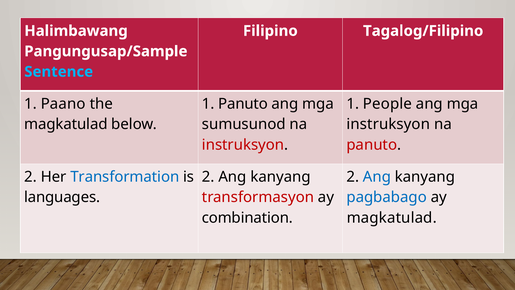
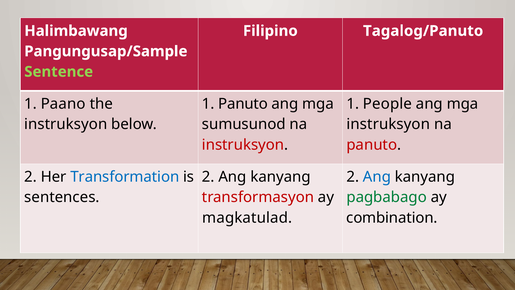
Tagalog/Filipino: Tagalog/Filipino -> Tagalog/Panuto
Sentence colour: light blue -> light green
magkatulad at (66, 124): magkatulad -> instruksyon
languages: languages -> sentences
pagbabago colour: blue -> green
combination: combination -> magkatulad
magkatulad at (392, 217): magkatulad -> combination
